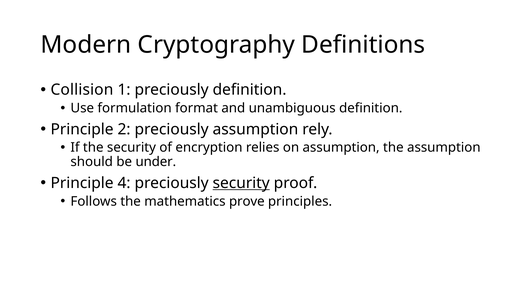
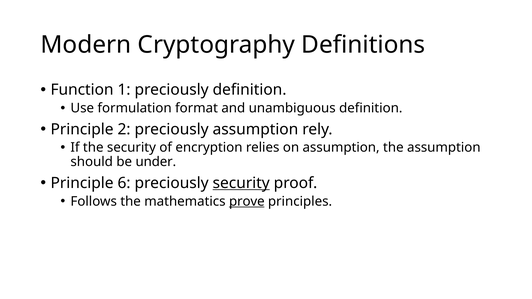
Collision: Collision -> Function
4: 4 -> 6
prove underline: none -> present
